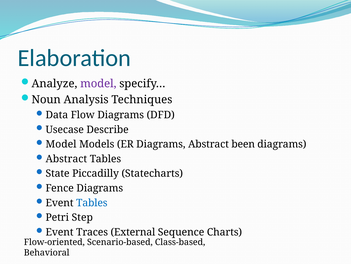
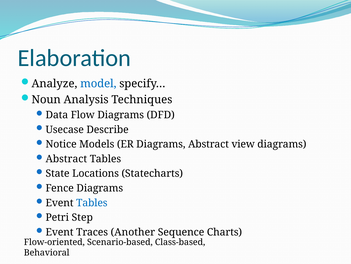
model at (98, 84) colour: purple -> blue
Model at (61, 144): Model -> Notice
been: been -> view
Piccadilly: Piccadilly -> Locations
External: External -> Another
